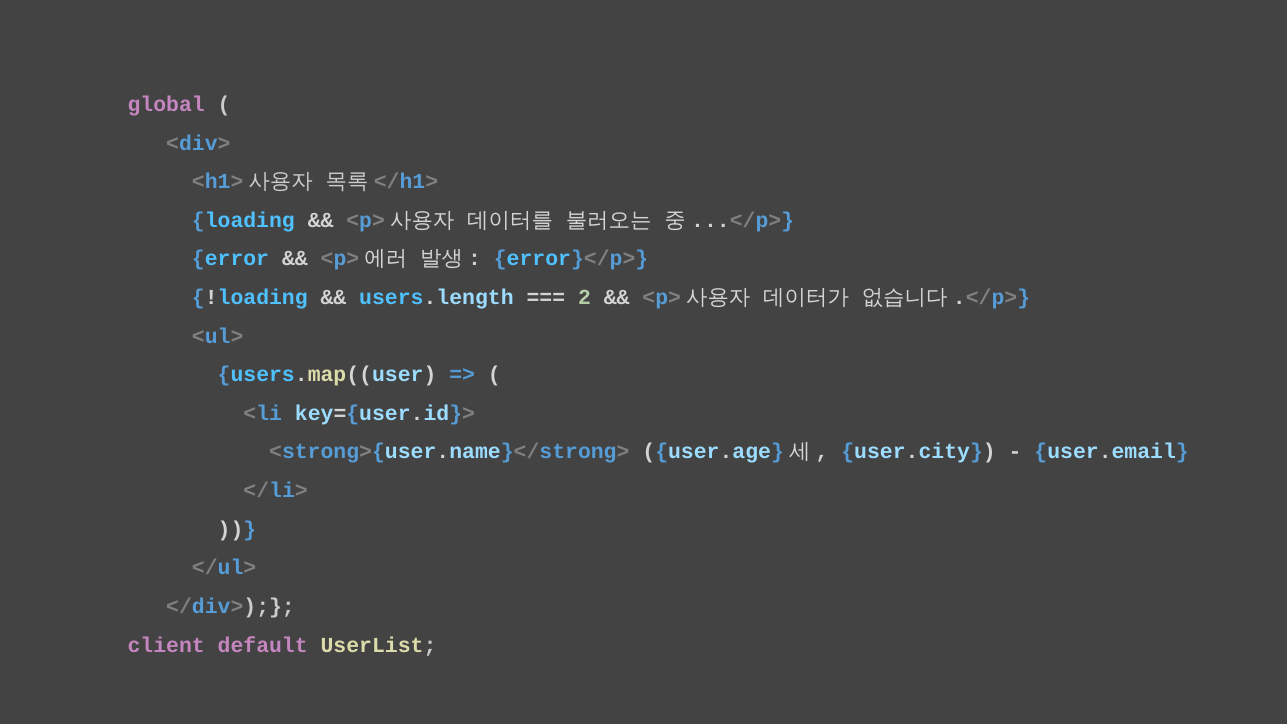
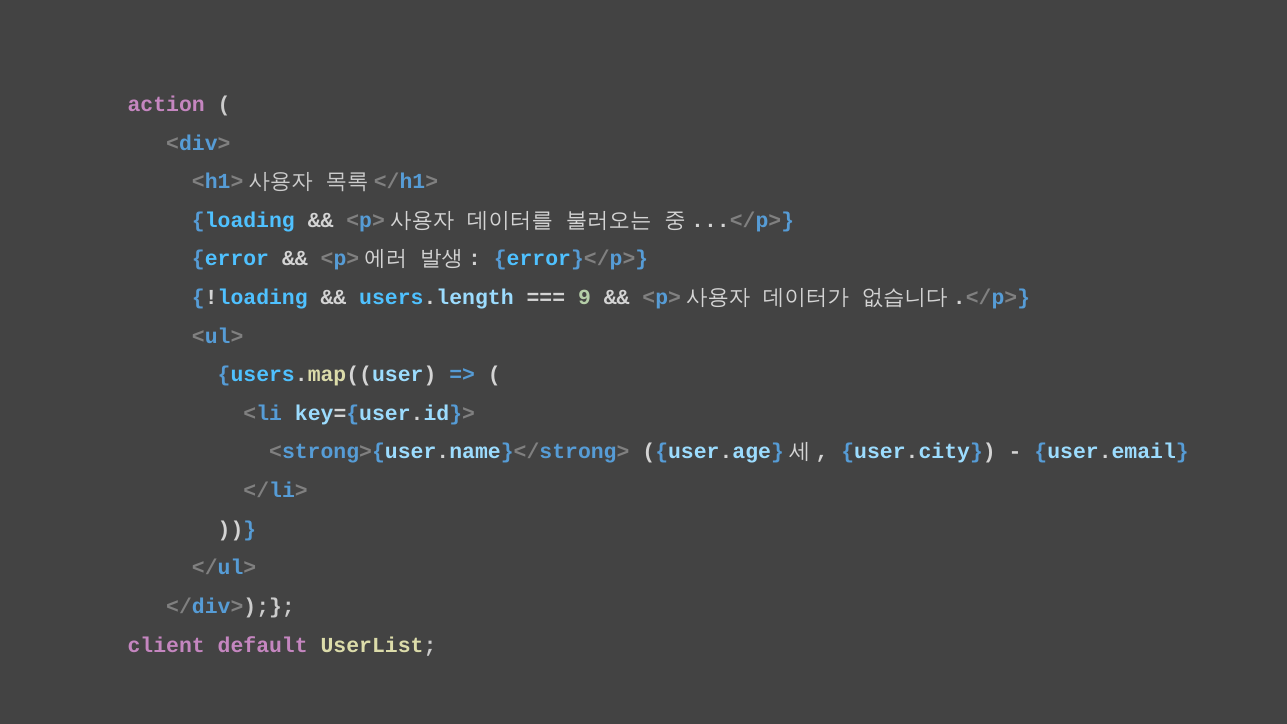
global: global -> action
2: 2 -> 9
